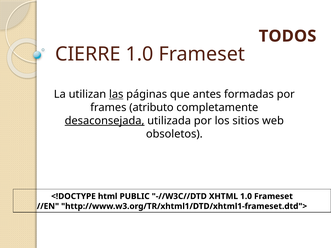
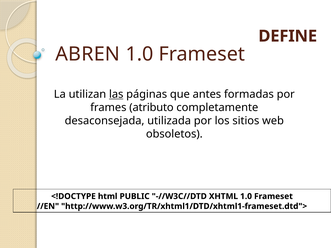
TODOS: TODOS -> DEFINE
CIERRE: CIERRE -> ABREN
desaconsejada underline: present -> none
